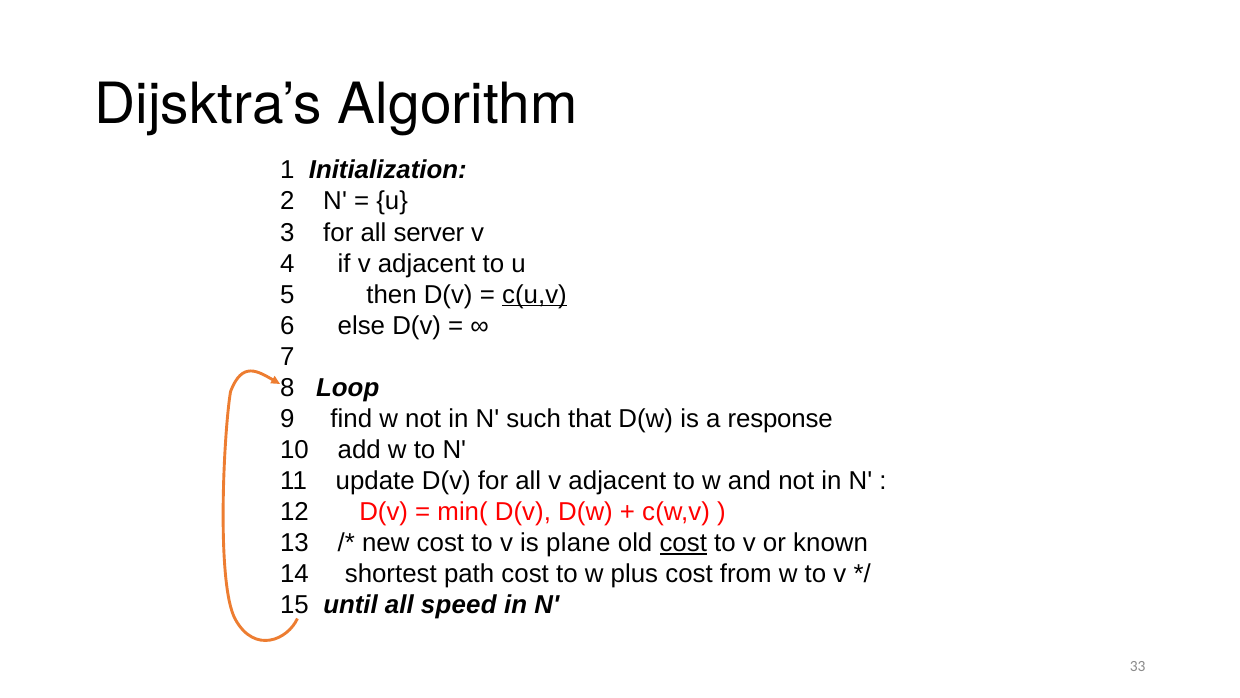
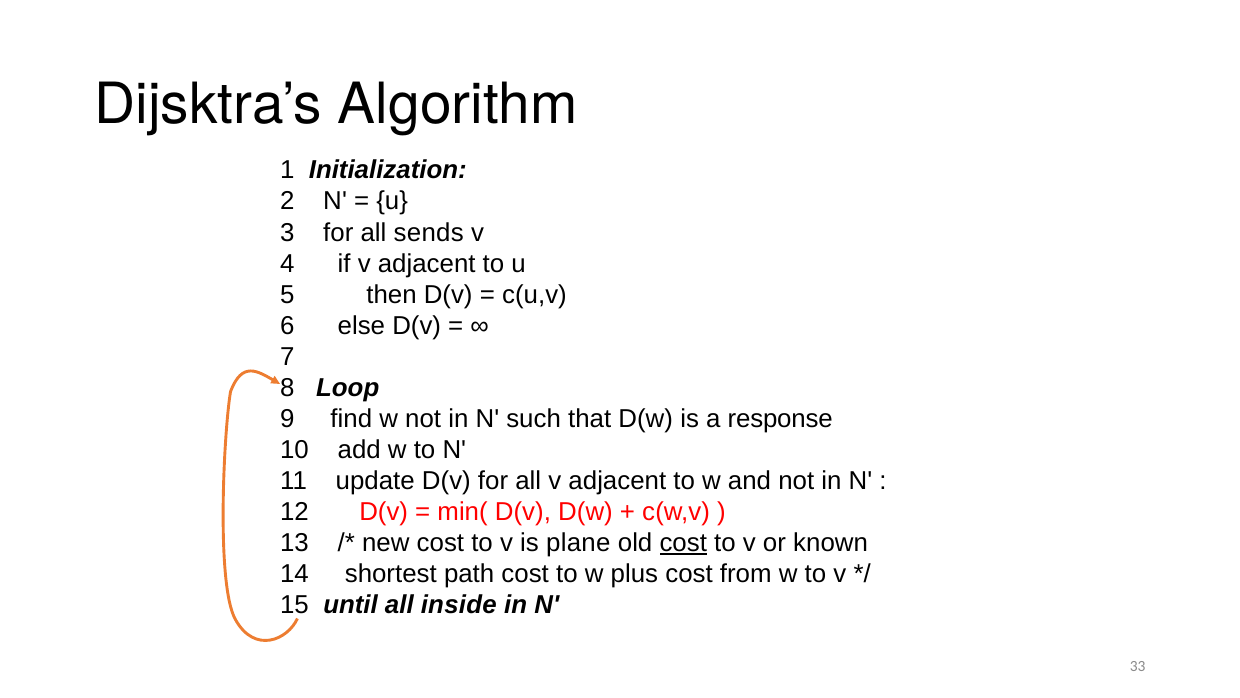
server: server -> sends
c(u,v underline: present -> none
speed: speed -> inside
